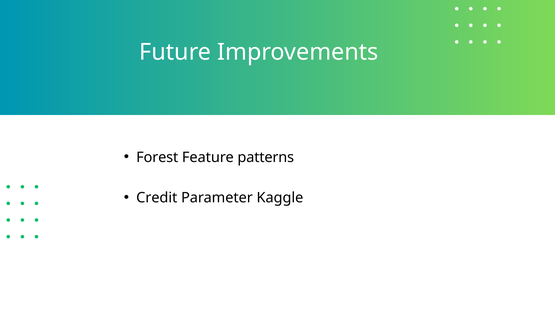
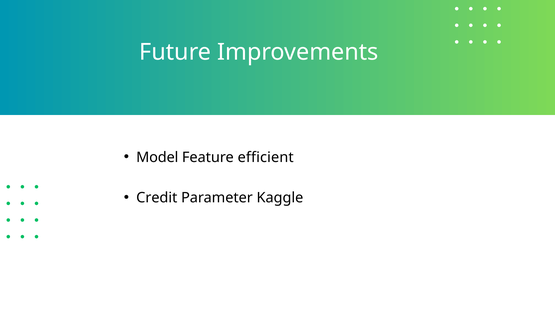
Forest: Forest -> Model
patterns: patterns -> efficient
